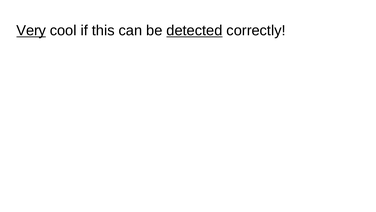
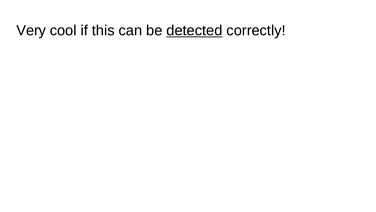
Very underline: present -> none
